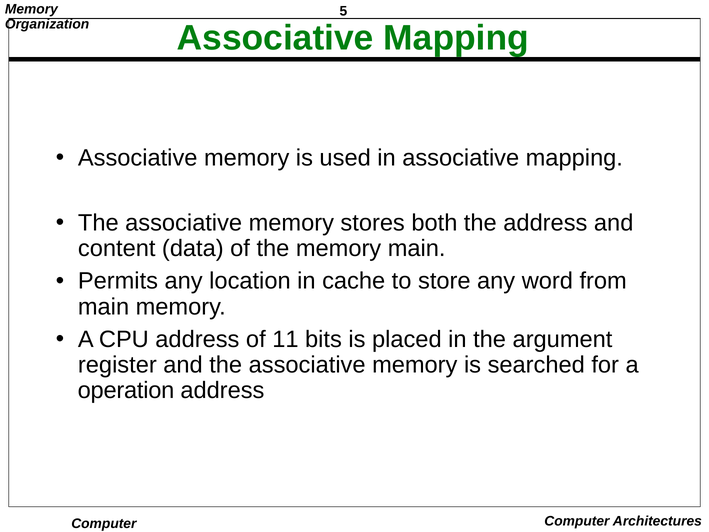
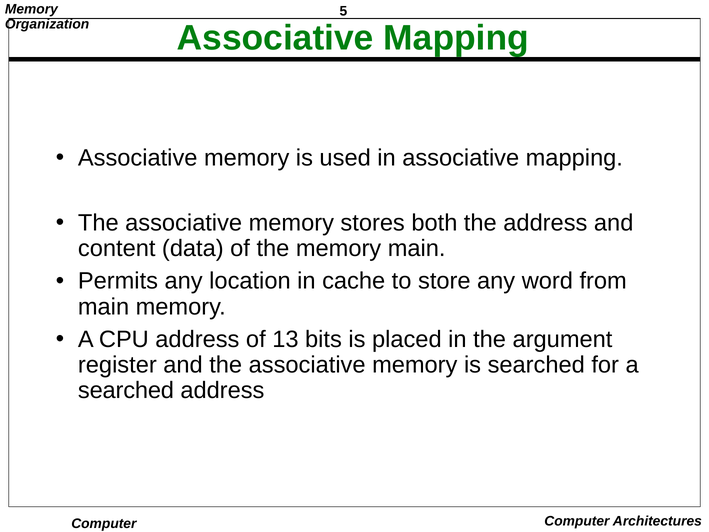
11: 11 -> 13
operation at (126, 390): operation -> searched
